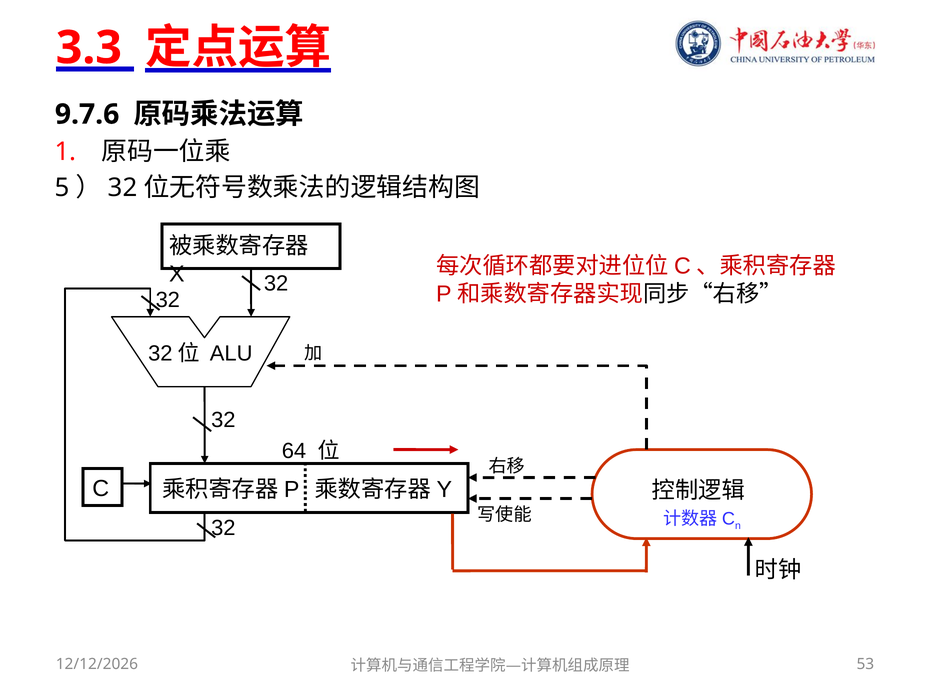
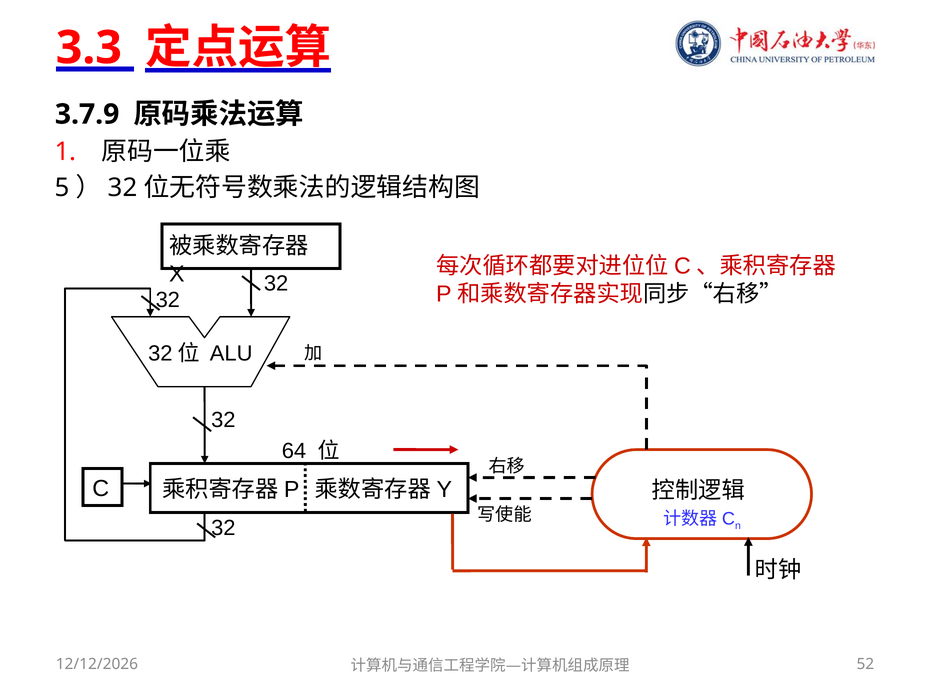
9.7.6: 9.7.6 -> 3.7.9
53: 53 -> 52
